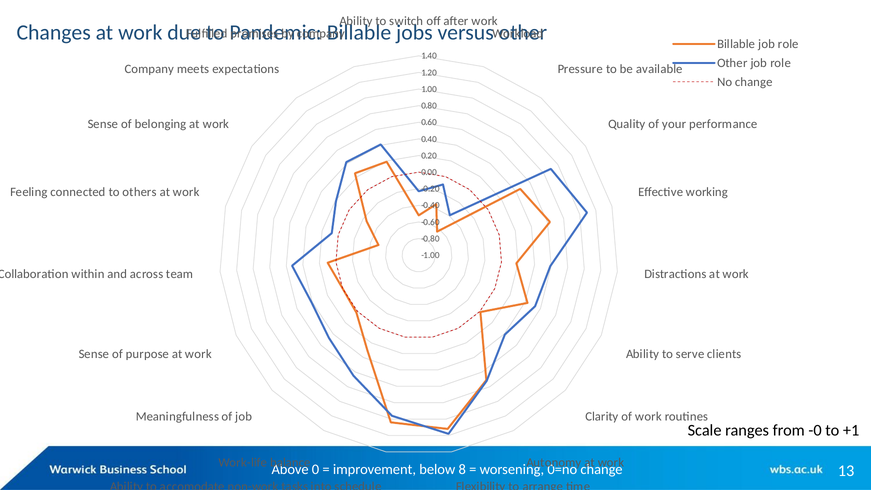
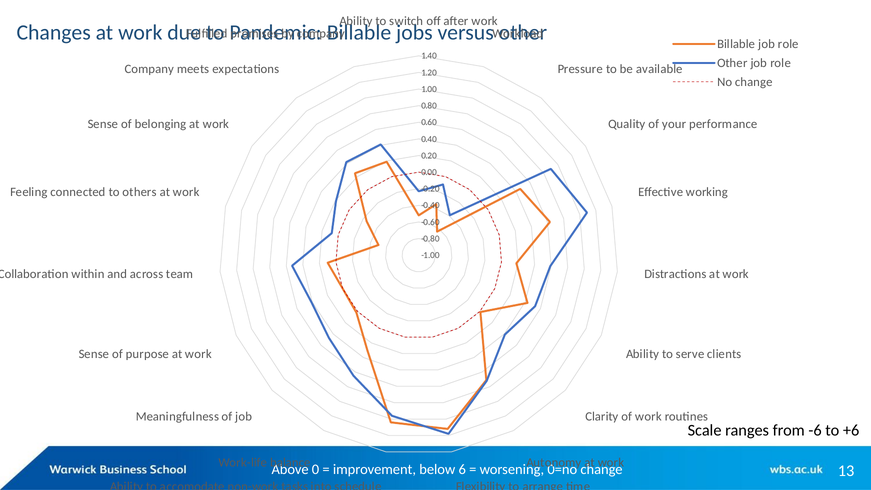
-0: -0 -> -6
+1: +1 -> +6
8: 8 -> 6
